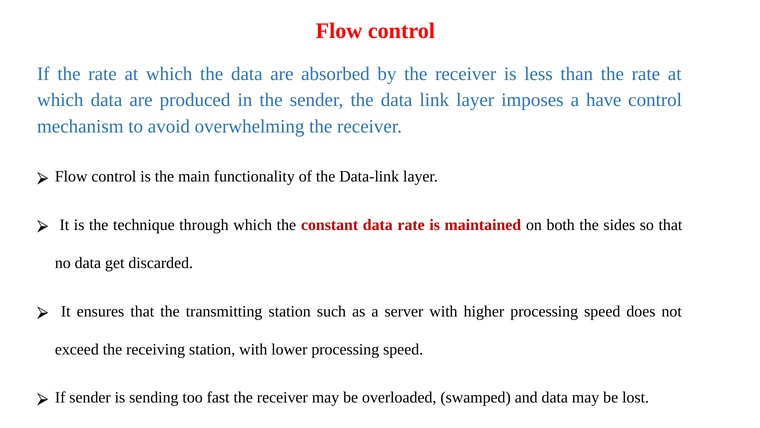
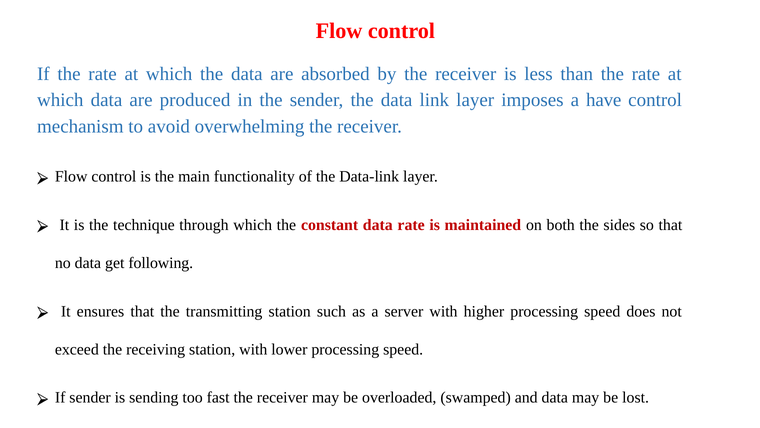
discarded: discarded -> following
